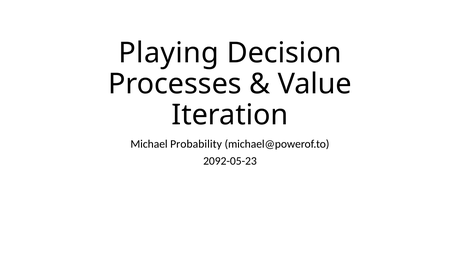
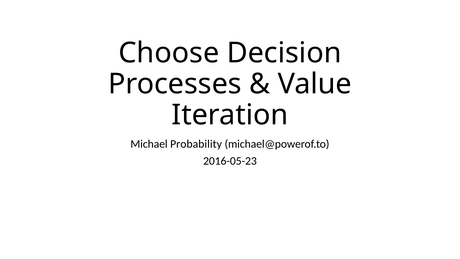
Playing: Playing -> Choose
2092-05-23: 2092-05-23 -> 2016-05-23
